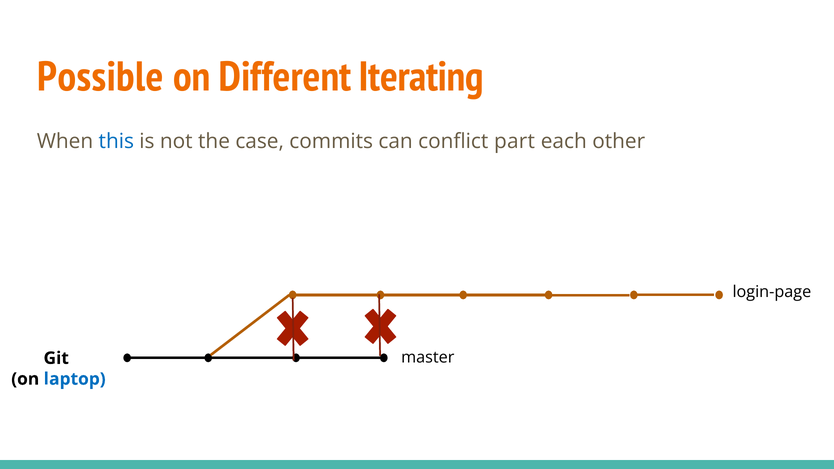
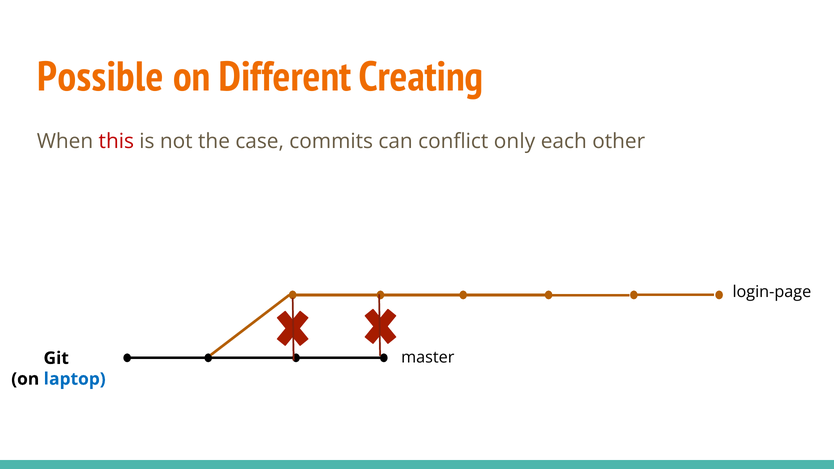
Iterating: Iterating -> Creating
this colour: blue -> red
part: part -> only
